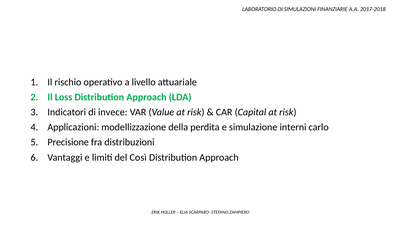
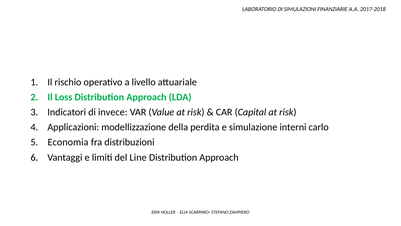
Precisione: Precisione -> Economia
Così: Così -> Line
